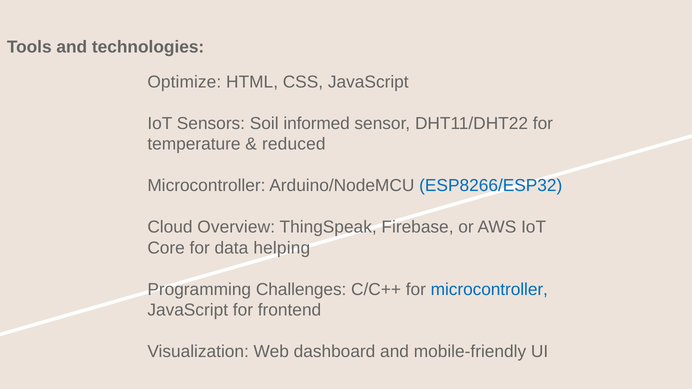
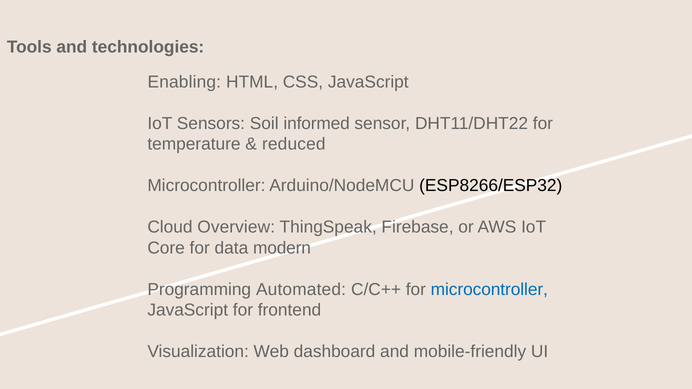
Optimize: Optimize -> Enabling
ESP8266/ESP32 colour: blue -> black
helping: helping -> modern
Challenges: Challenges -> Automated
